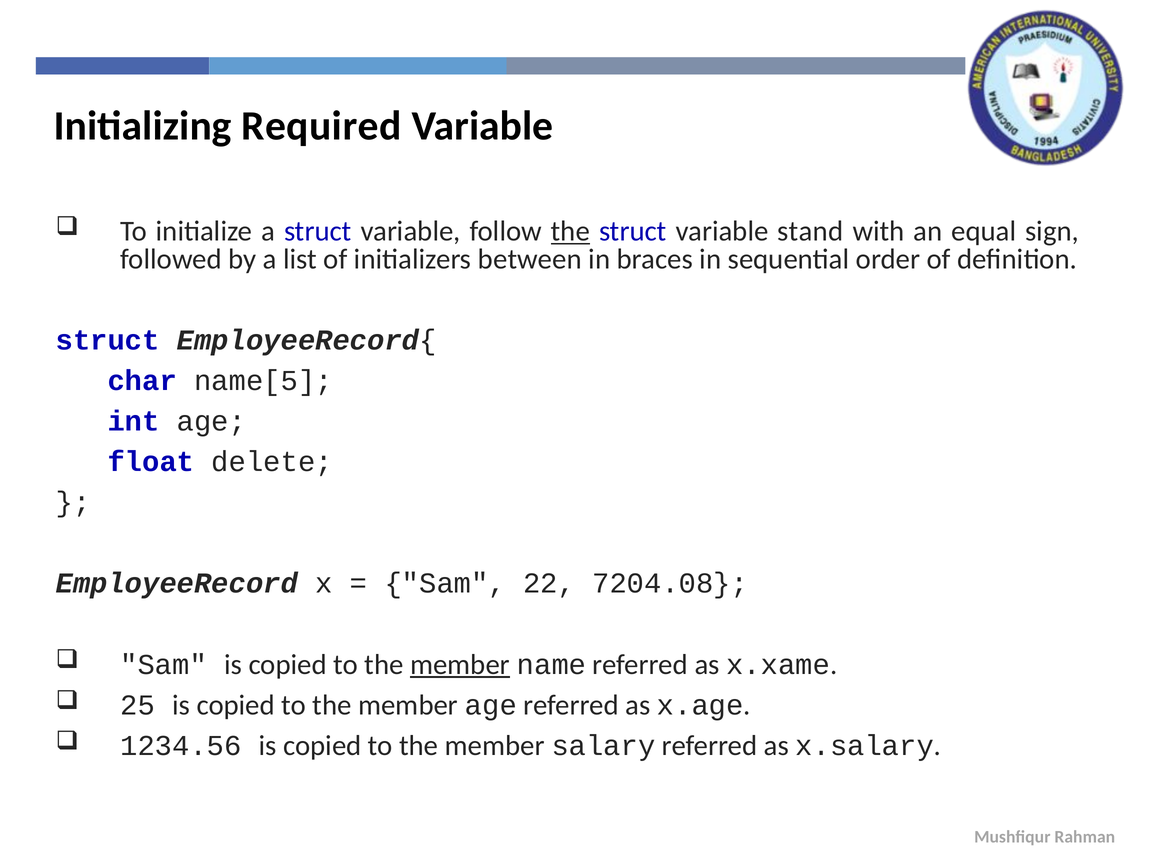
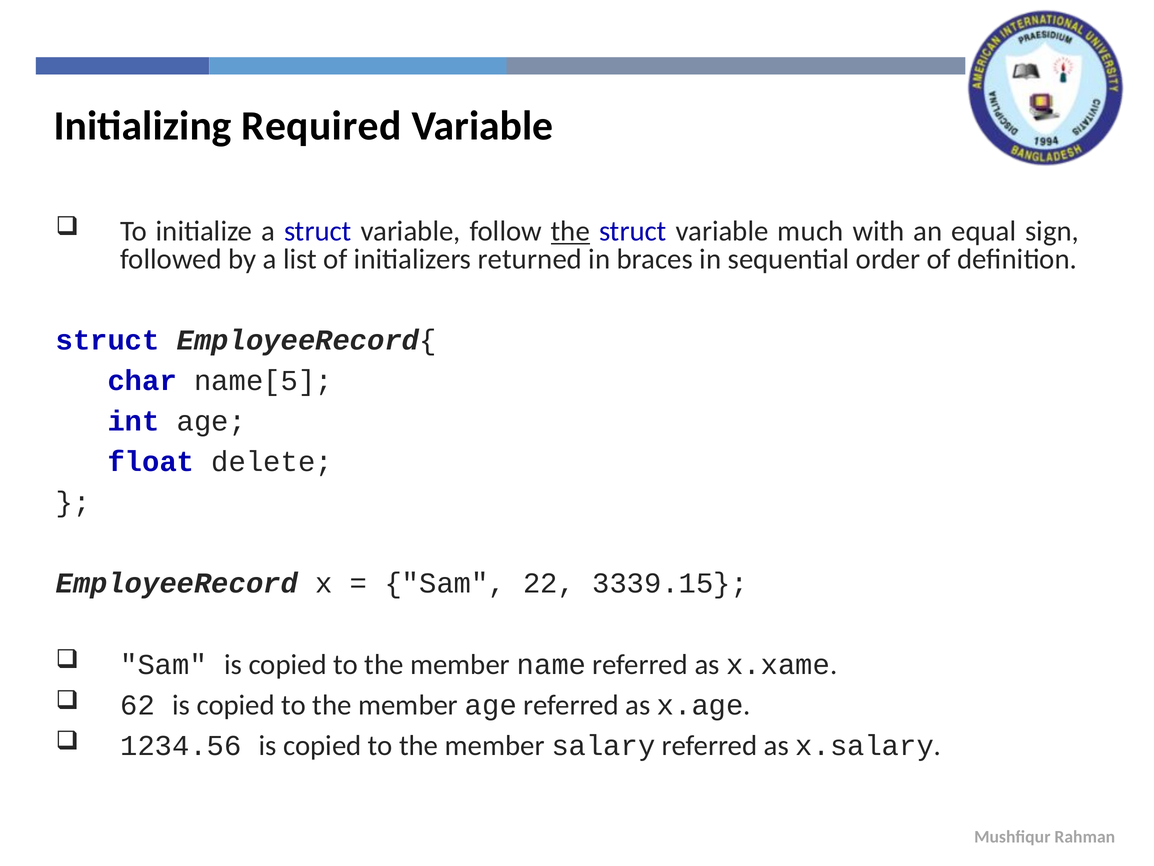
stand: stand -> much
between: between -> returned
7204.08: 7204.08 -> 3339.15
member at (460, 664) underline: present -> none
25: 25 -> 62
